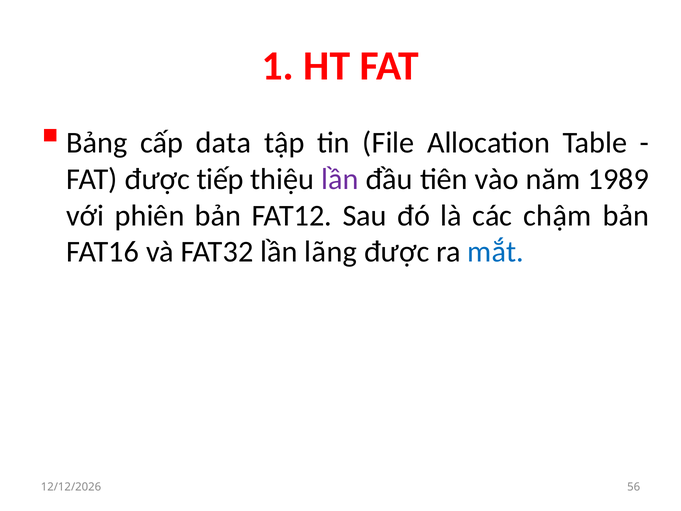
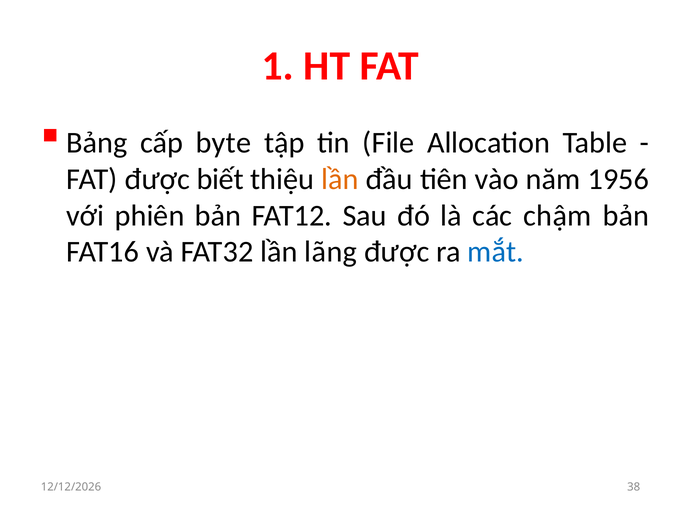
data: data -> byte
tiếp: tiếp -> biết
lần at (340, 179) colour: purple -> orange
1989: 1989 -> 1956
56: 56 -> 38
